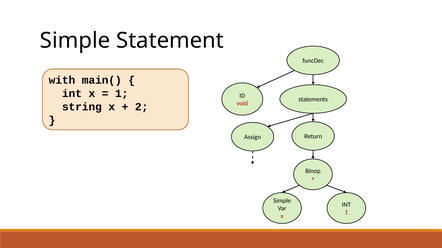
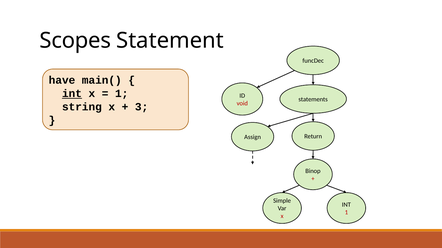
Simple at (75, 41): Simple -> Scopes
with: with -> have
int at (72, 94) underline: none -> present
2: 2 -> 3
